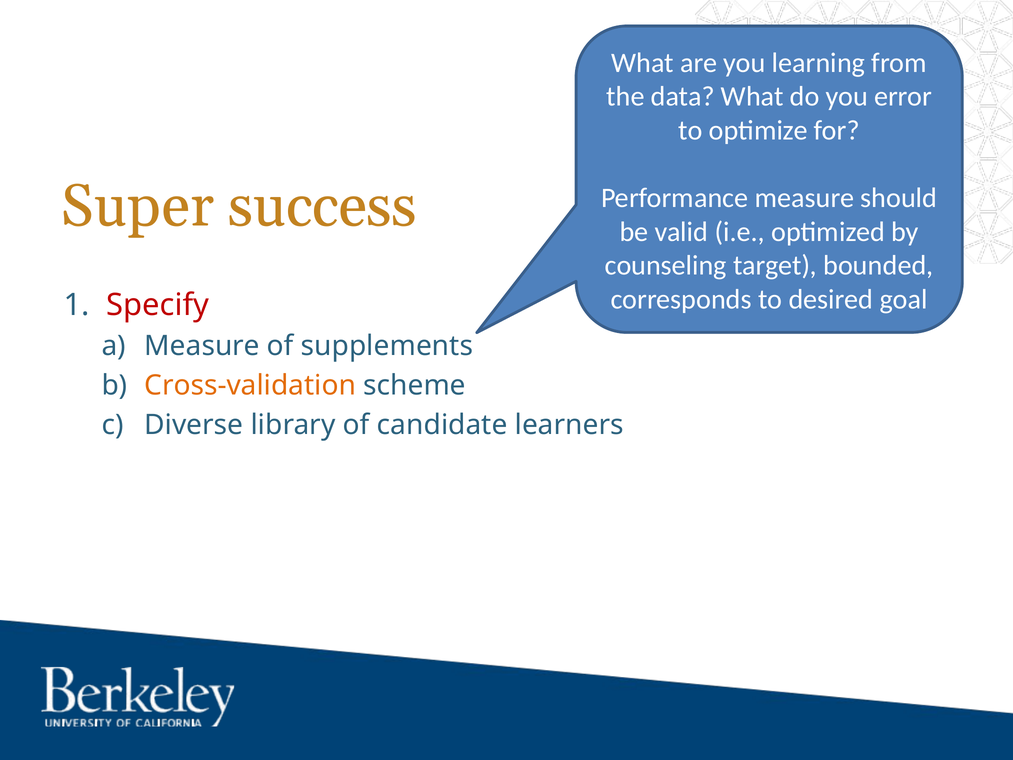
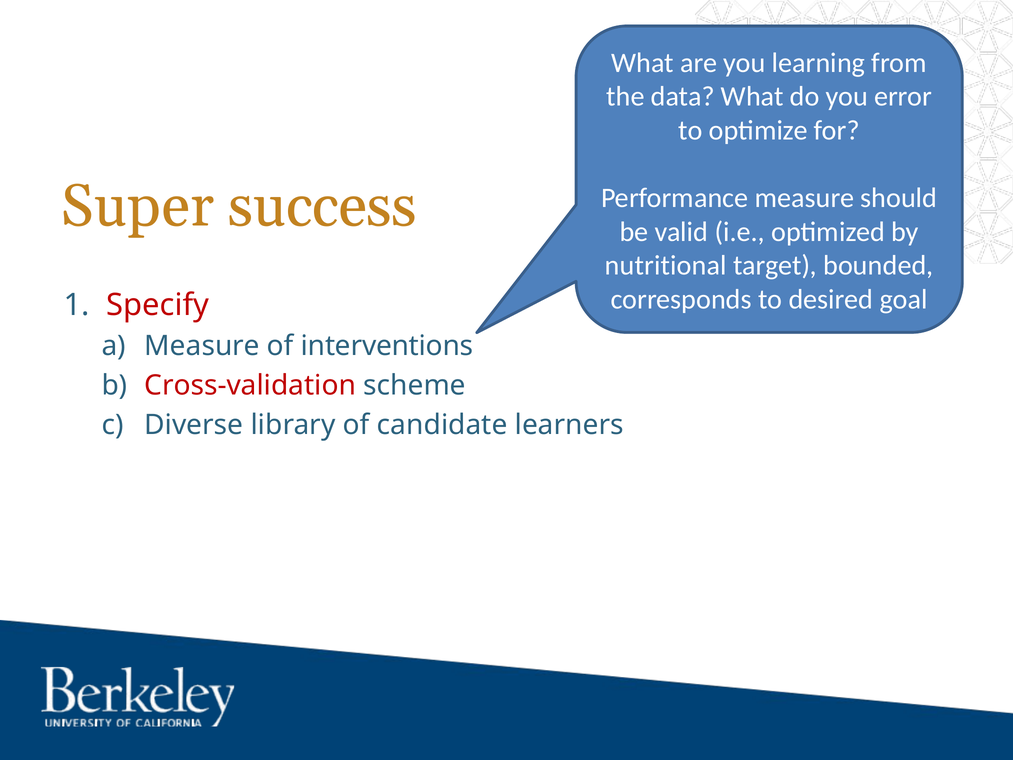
counseling: counseling -> nutritional
supplements: supplements -> interventions
Cross-validation colour: orange -> red
